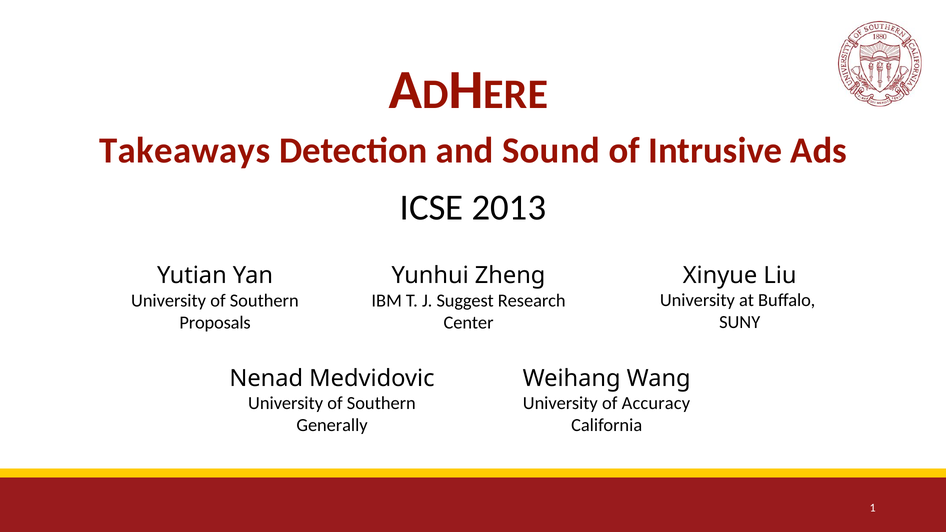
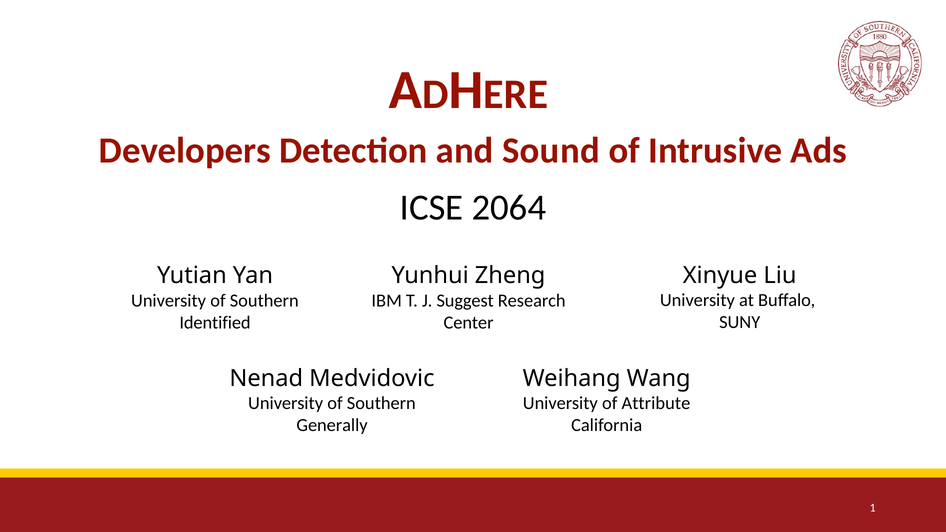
Takeaways: Takeaways -> Developers
2013: 2013 -> 2064
Proposals: Proposals -> Identified
Accuracy: Accuracy -> Attribute
